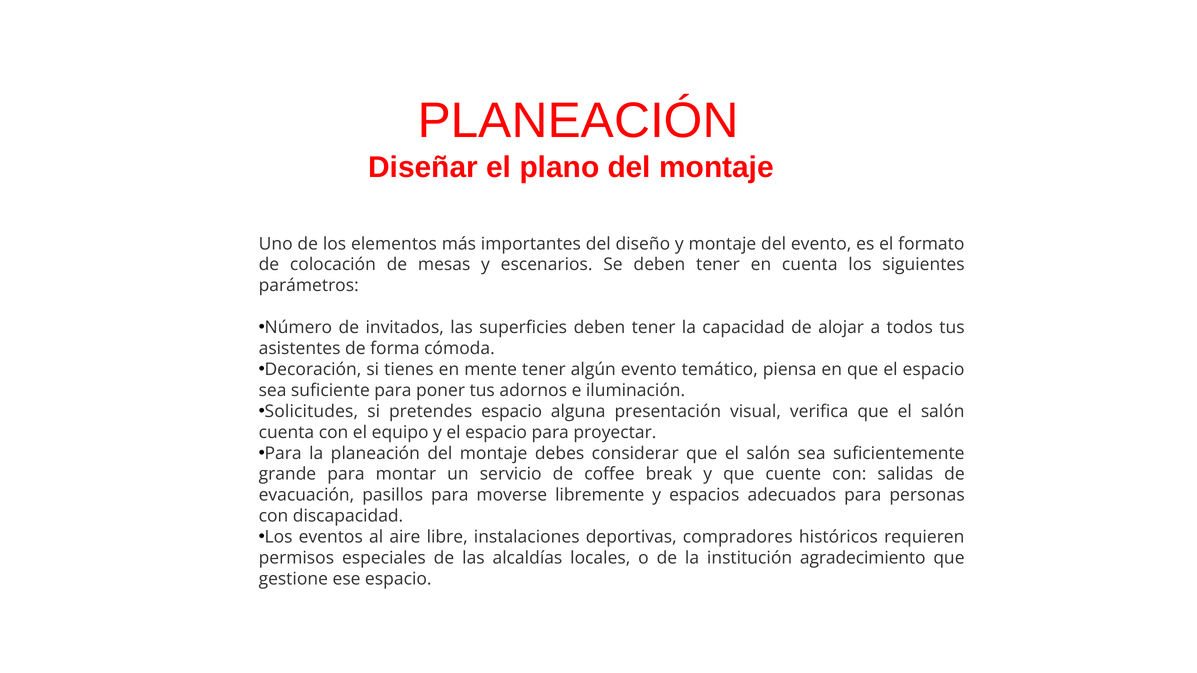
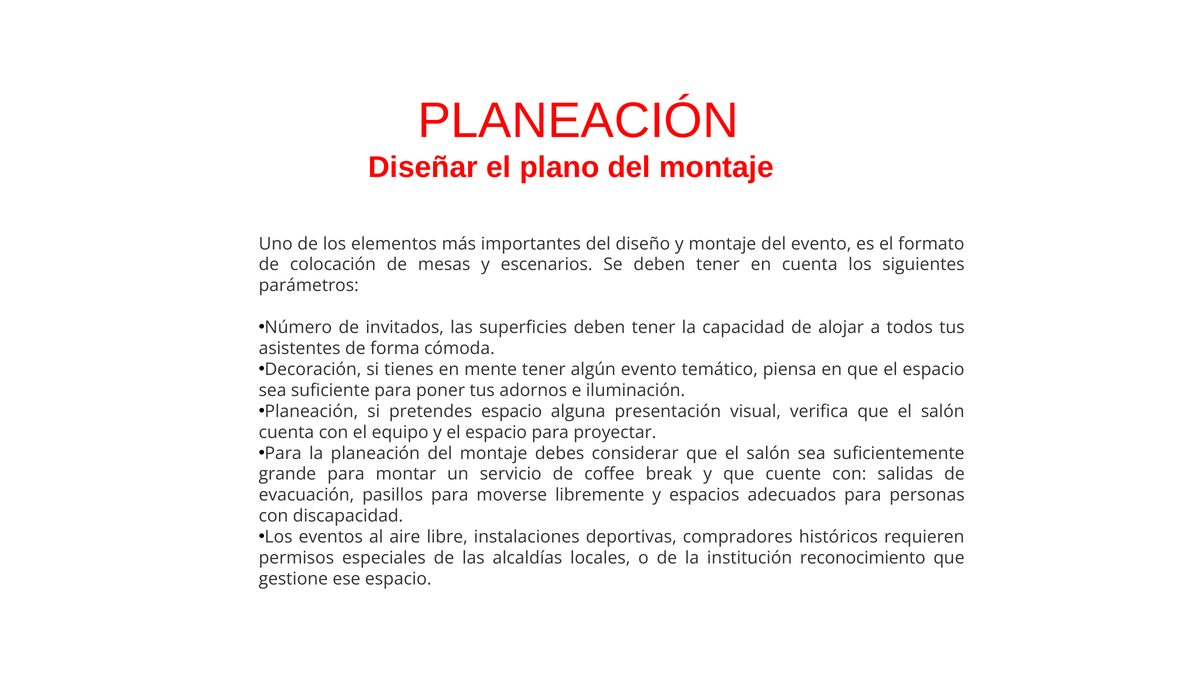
Solicitudes at (311, 412): Solicitudes -> Planeación
agradecimiento: agradecimiento -> reconocimiento
